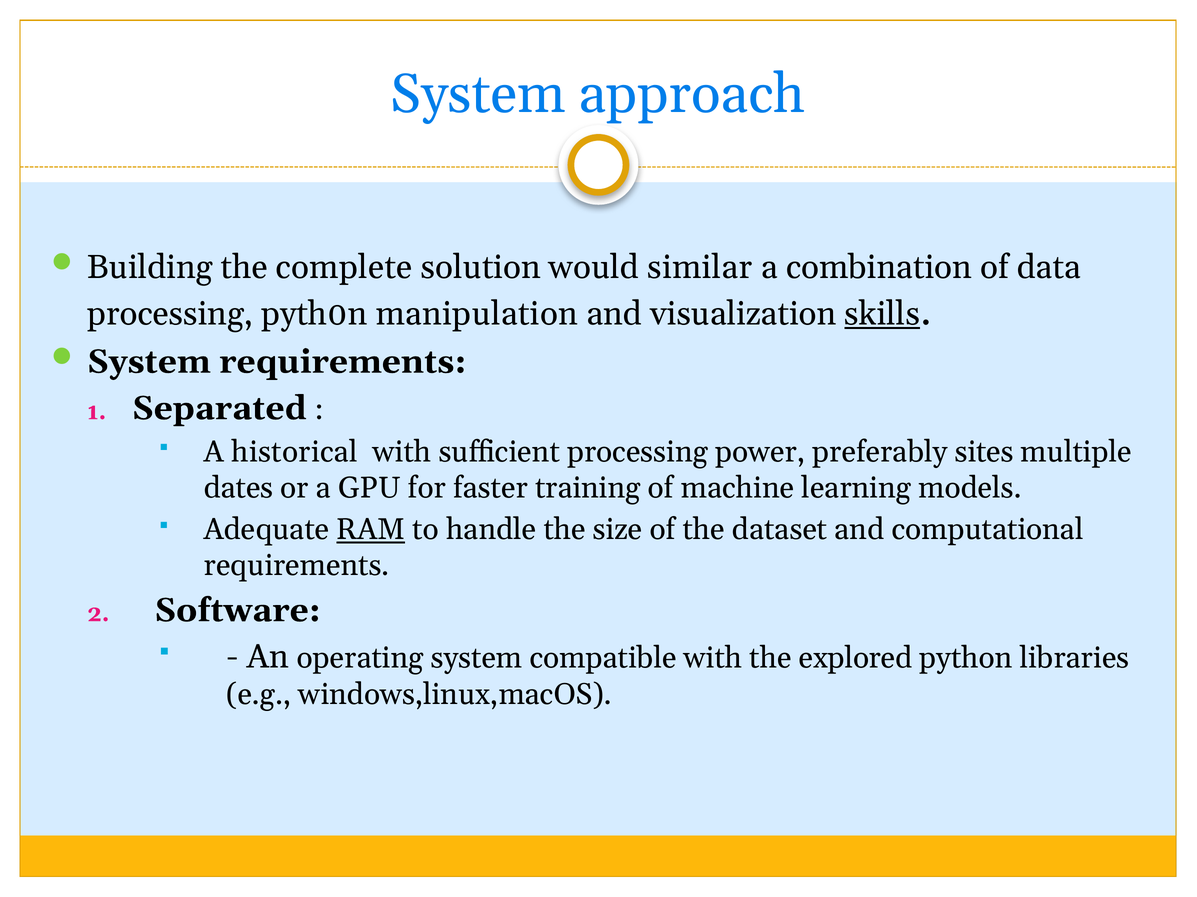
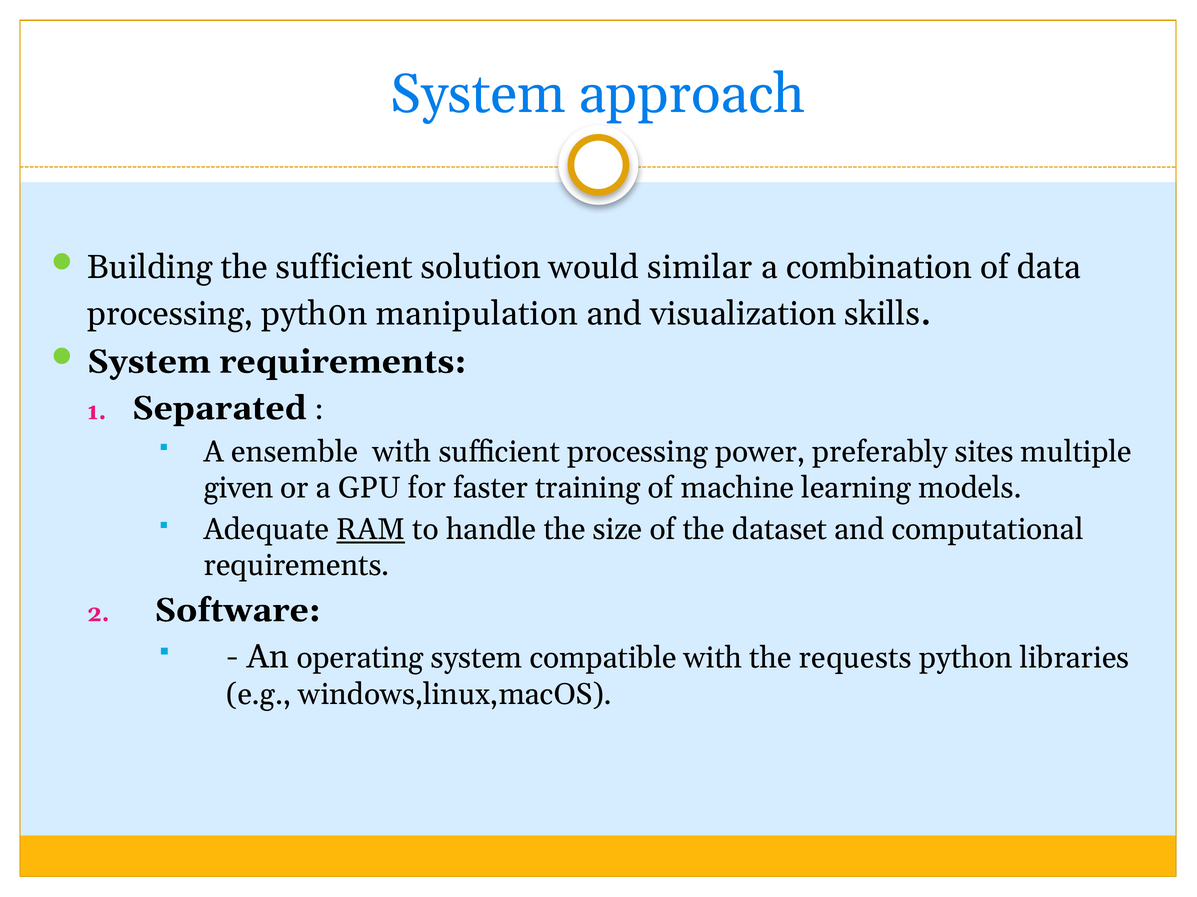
the complete: complete -> sufficient
skills underline: present -> none
historical: historical -> ensemble
dates: dates -> given
explored: explored -> requests
